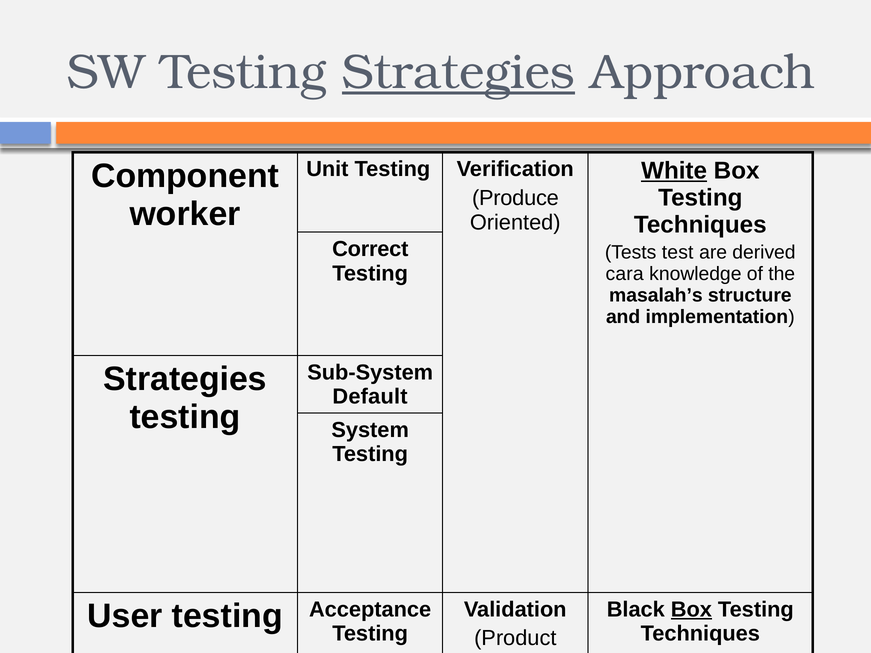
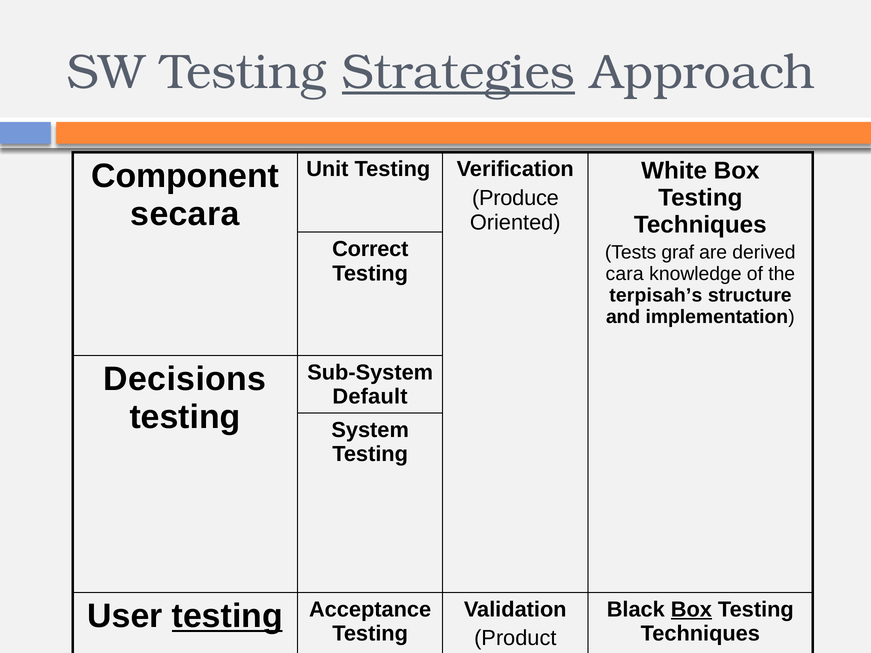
White underline: present -> none
worker: worker -> secara
test: test -> graf
masalah’s: masalah’s -> terpisah’s
Strategies at (185, 379): Strategies -> Decisions
testing at (227, 617) underline: none -> present
